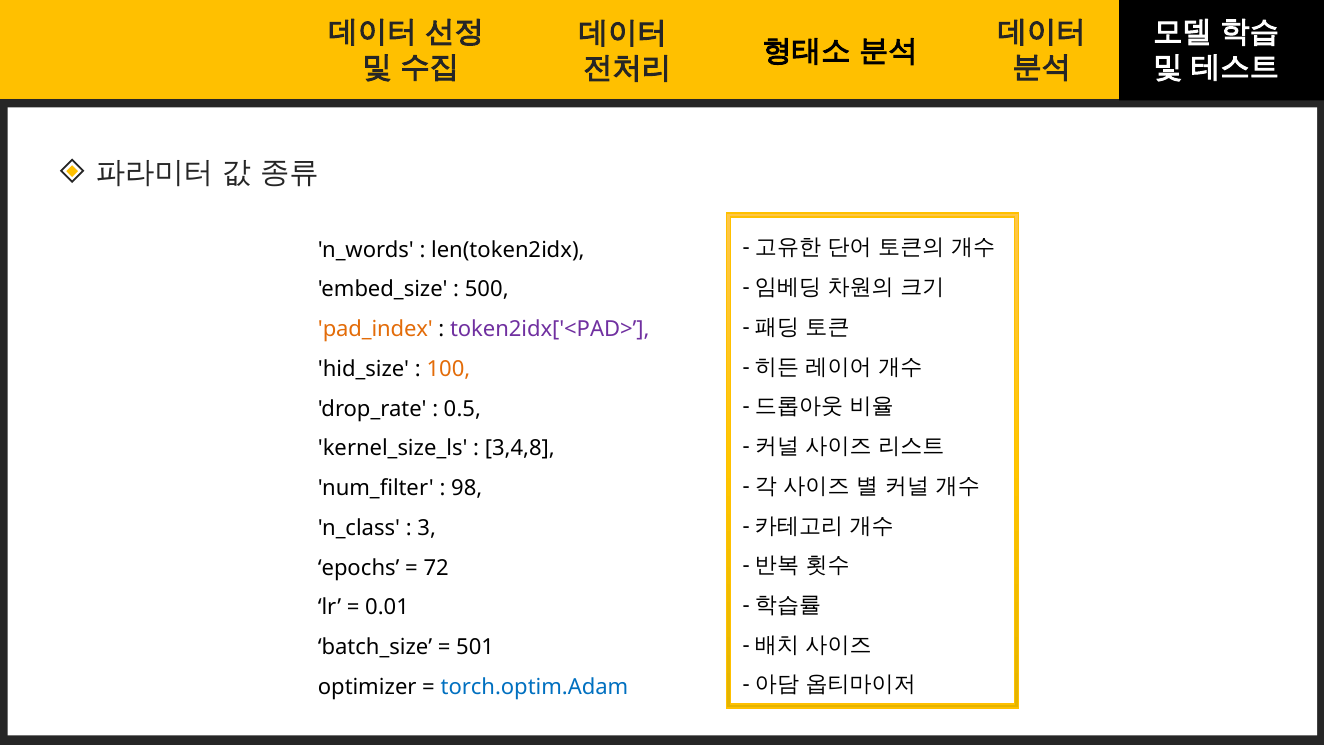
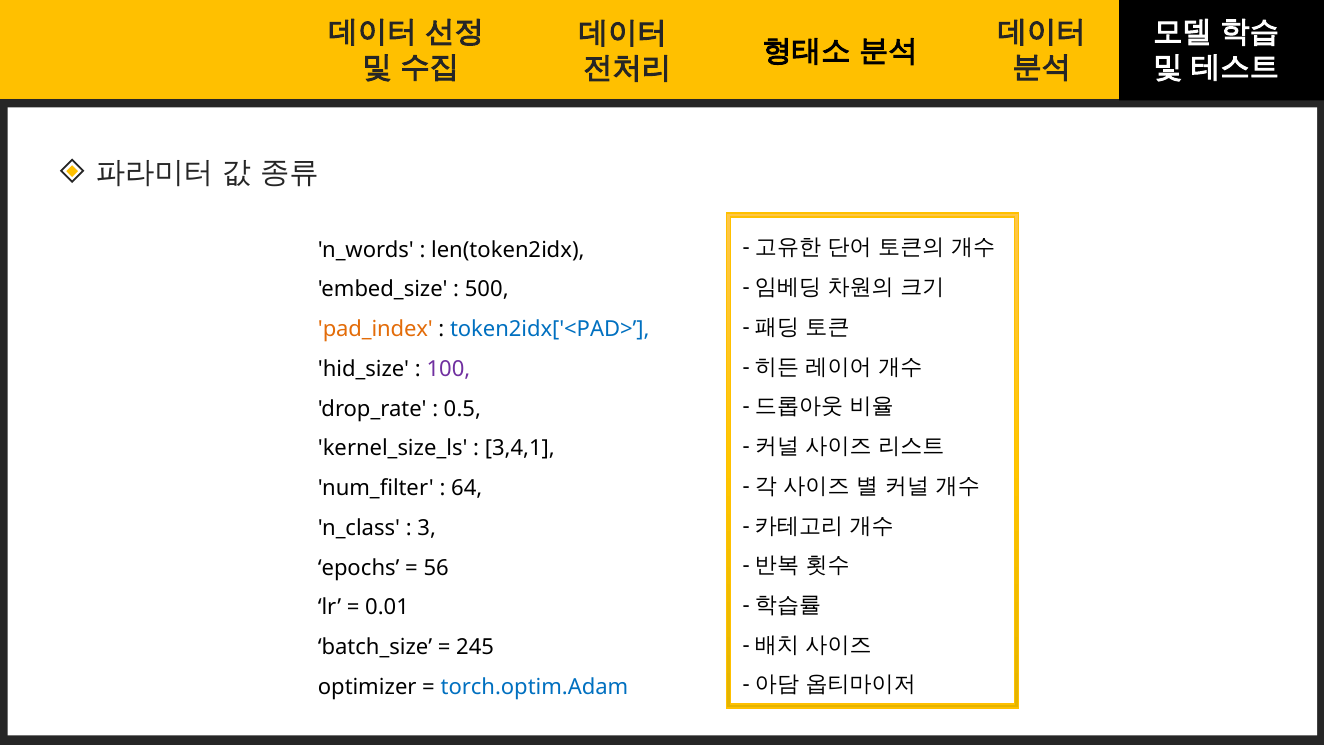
token2idx['<PAD> colour: purple -> blue
100 colour: orange -> purple
3,4,8: 3,4,8 -> 3,4,1
98: 98 -> 64
72: 72 -> 56
501: 501 -> 245
